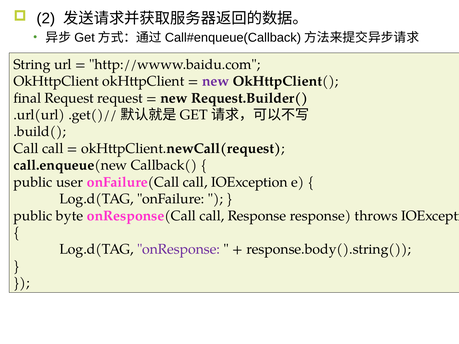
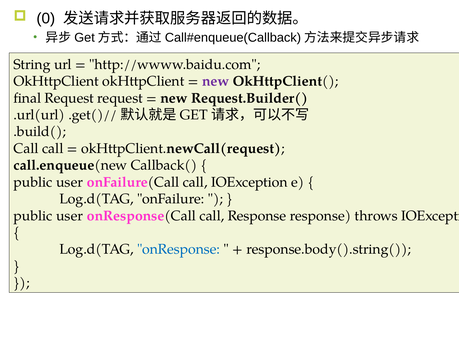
2: 2 -> 0
byte at (70, 216): byte -> user
onResponse colour: purple -> blue
